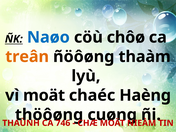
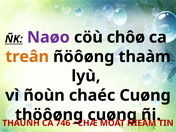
Naøo colour: blue -> purple
vì moät: moät -> ñoùn
chaéc Haèng: Haèng -> Cuøng
